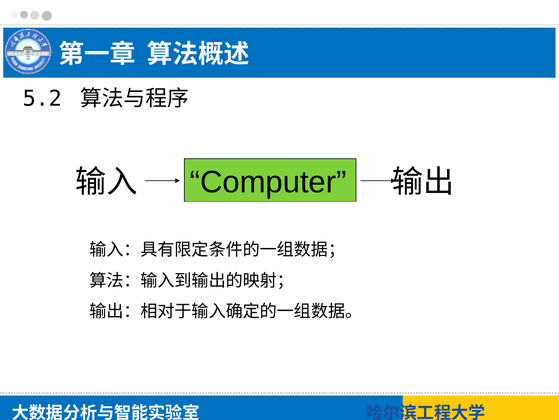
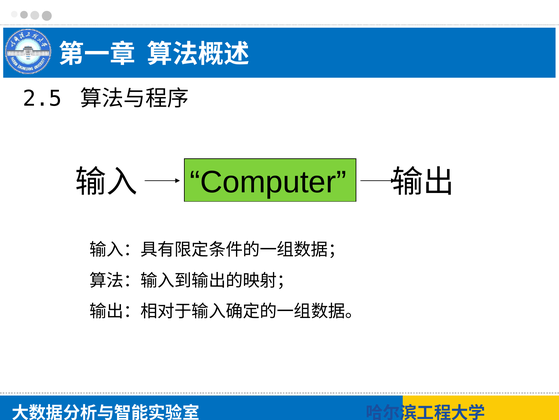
5.2: 5.2 -> 2.5
